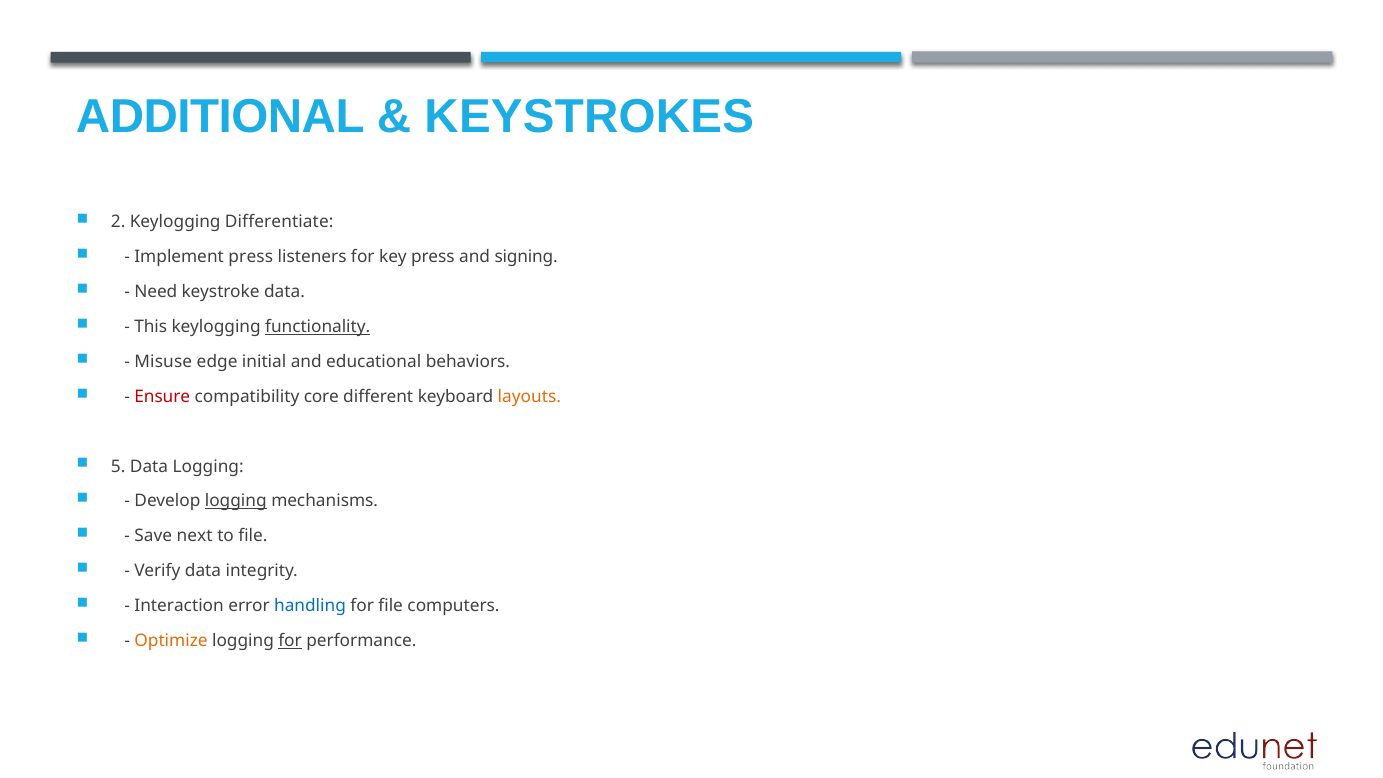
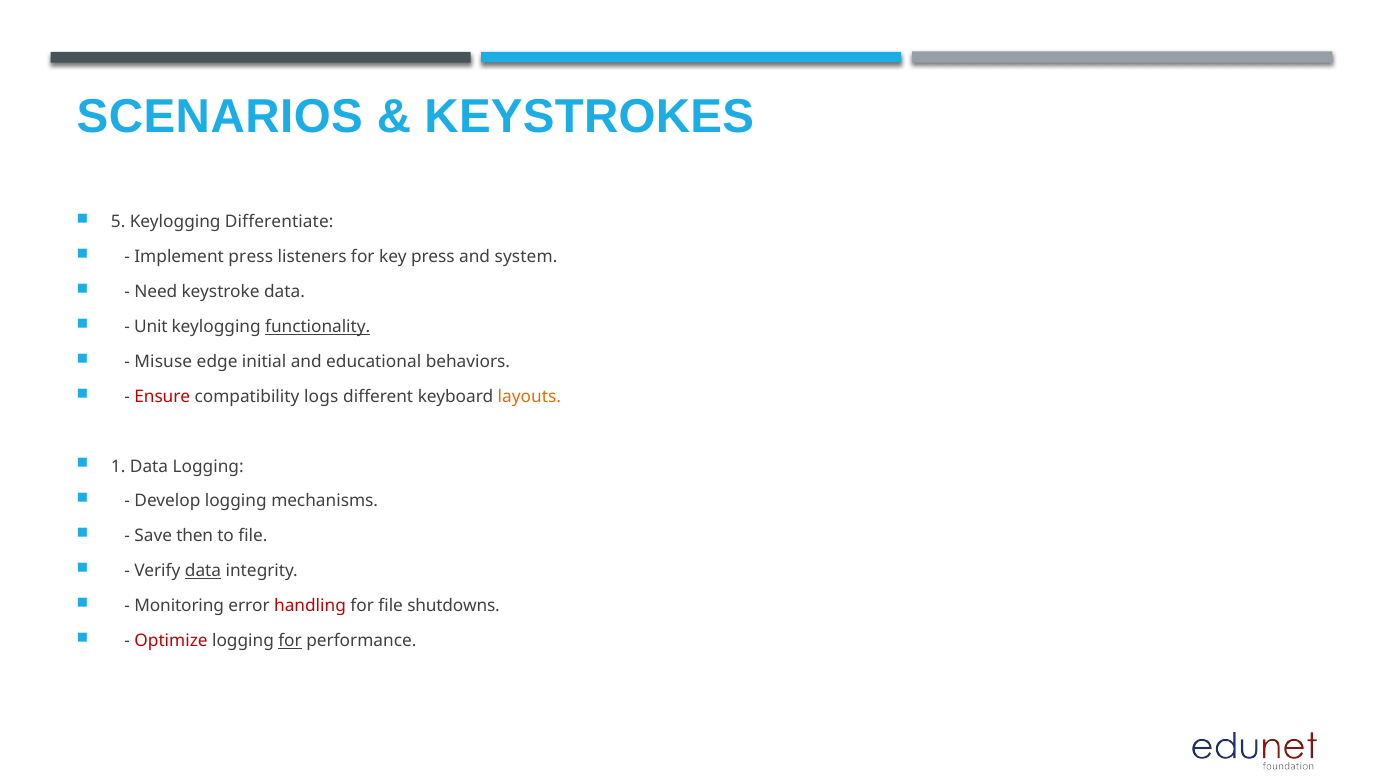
ADDITIONAL: ADDITIONAL -> SCENARIOS
2: 2 -> 5
signing: signing -> system
This: This -> Unit
core: core -> logs
5: 5 -> 1
logging at (236, 501) underline: present -> none
next: next -> then
data at (203, 571) underline: none -> present
Interaction: Interaction -> Monitoring
handling colour: blue -> red
computers: computers -> shutdowns
Optimize colour: orange -> red
